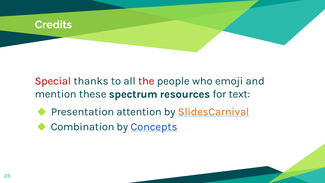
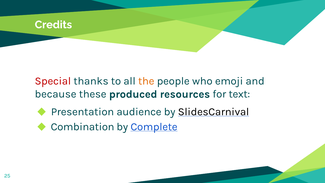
the colour: red -> orange
mention: mention -> because
spectrum: spectrum -> produced
attention: attention -> audience
SlidesCarnival colour: orange -> black
Concepts: Concepts -> Complete
